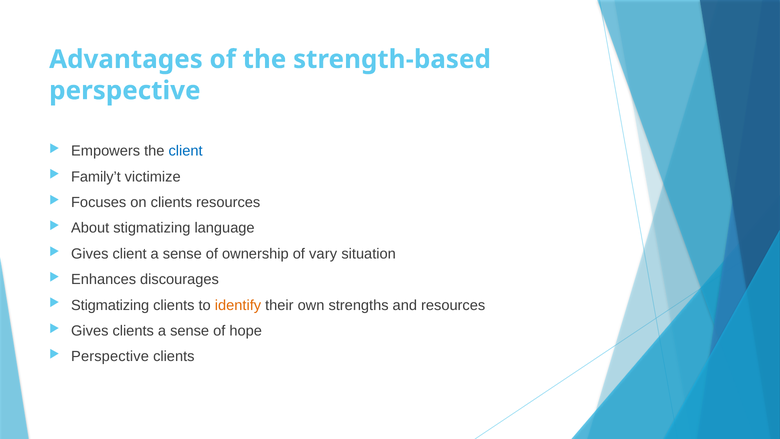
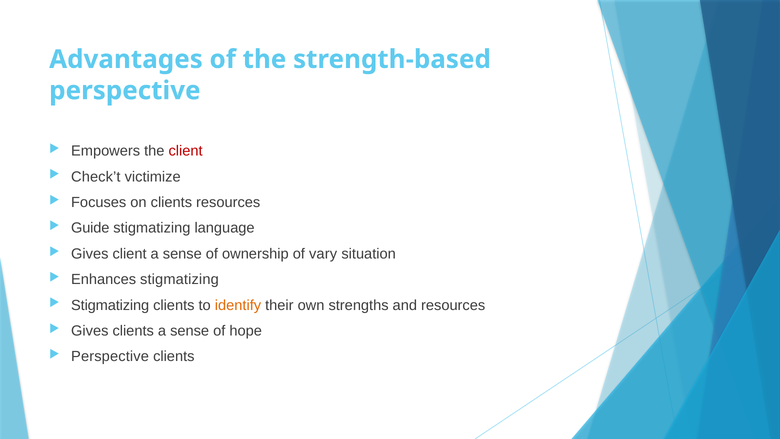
client at (186, 151) colour: blue -> red
Family’t: Family’t -> Check’t
About: About -> Guide
Enhances discourages: discourages -> stigmatizing
